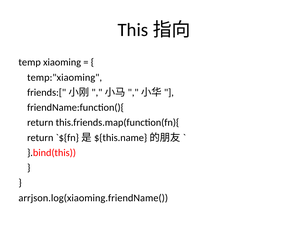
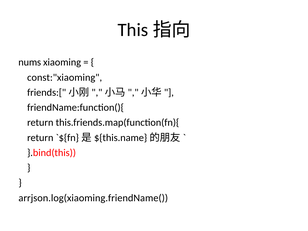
temp: temp -> nums
temp:"xiaoming: temp:"xiaoming -> const:"xiaoming
